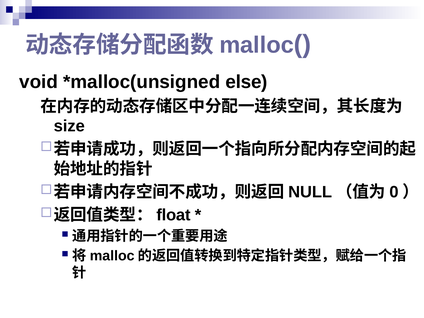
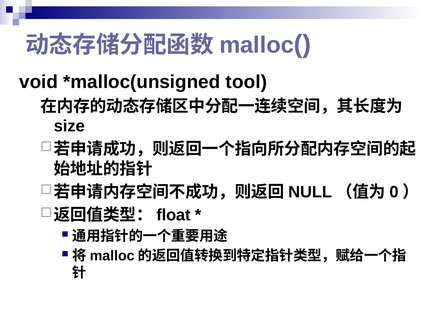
else: else -> tool
